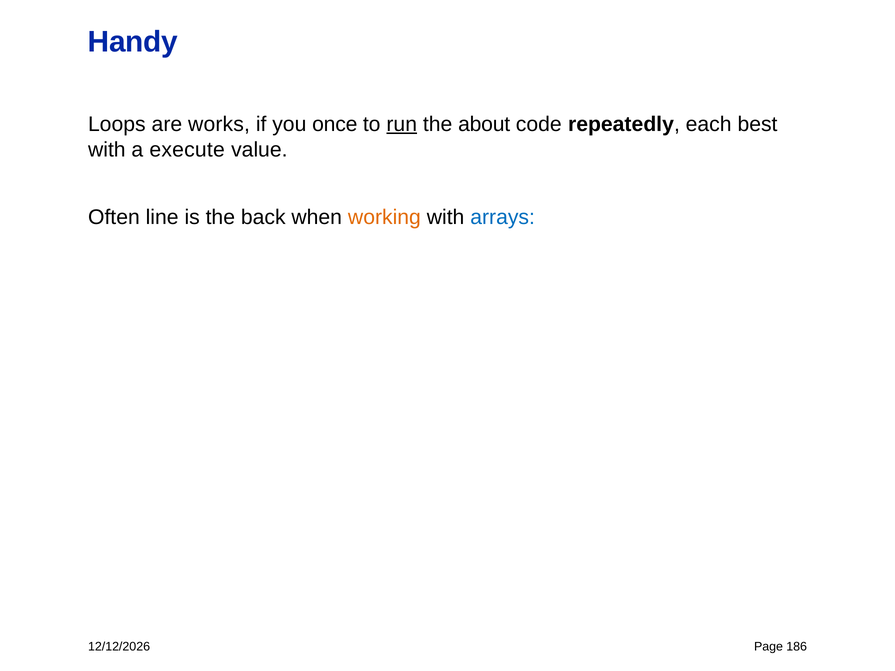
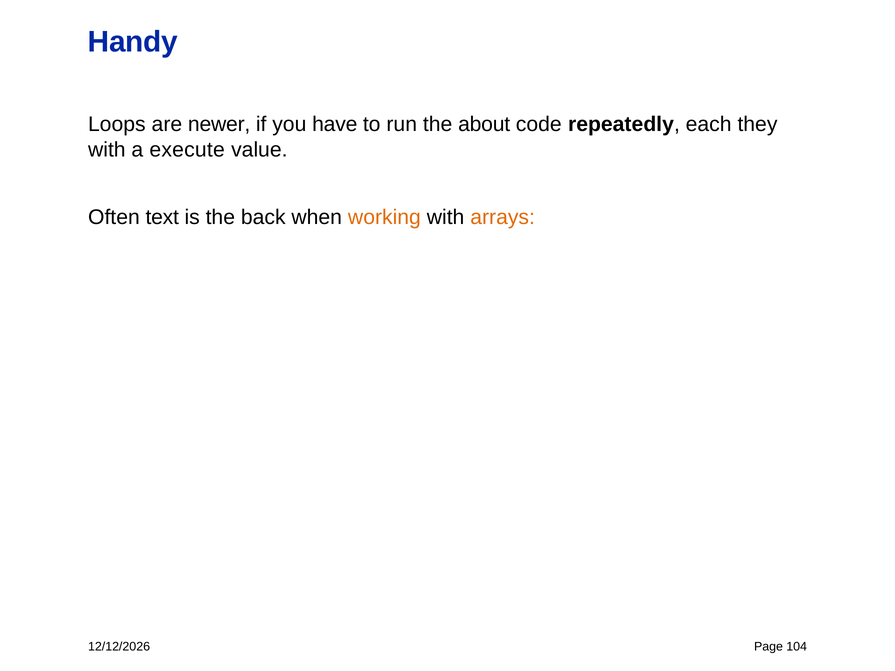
works: works -> newer
once: once -> have
run underline: present -> none
best: best -> they
line: line -> text
arrays colour: blue -> orange
186: 186 -> 104
